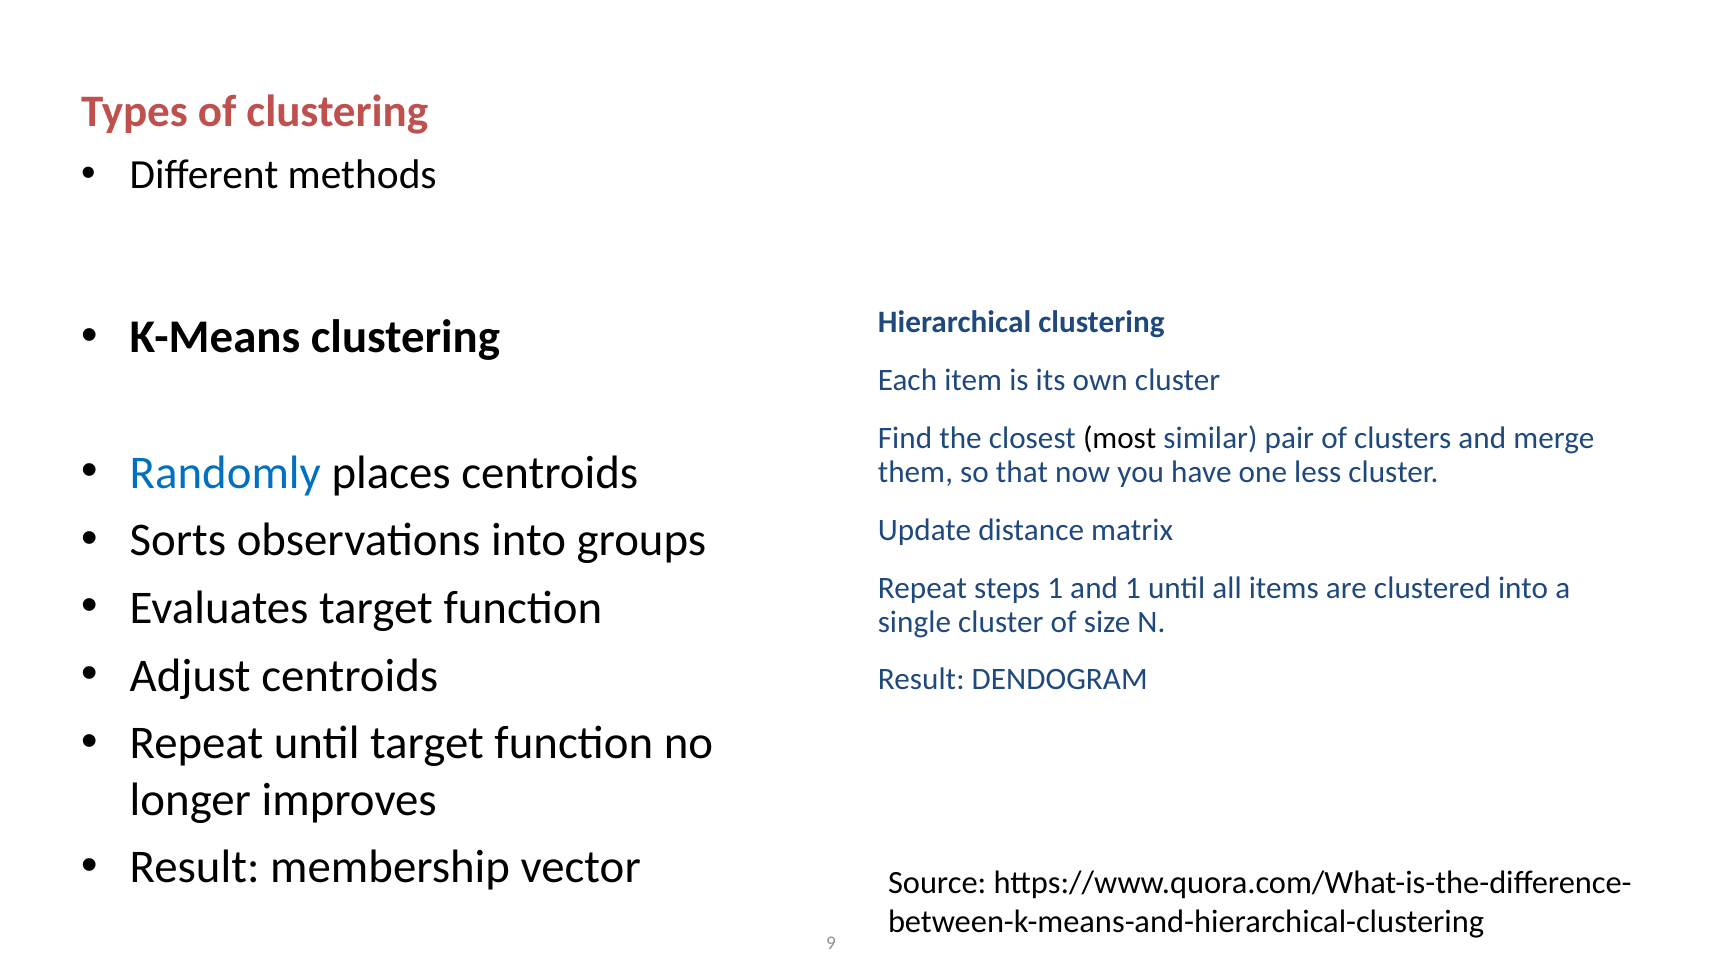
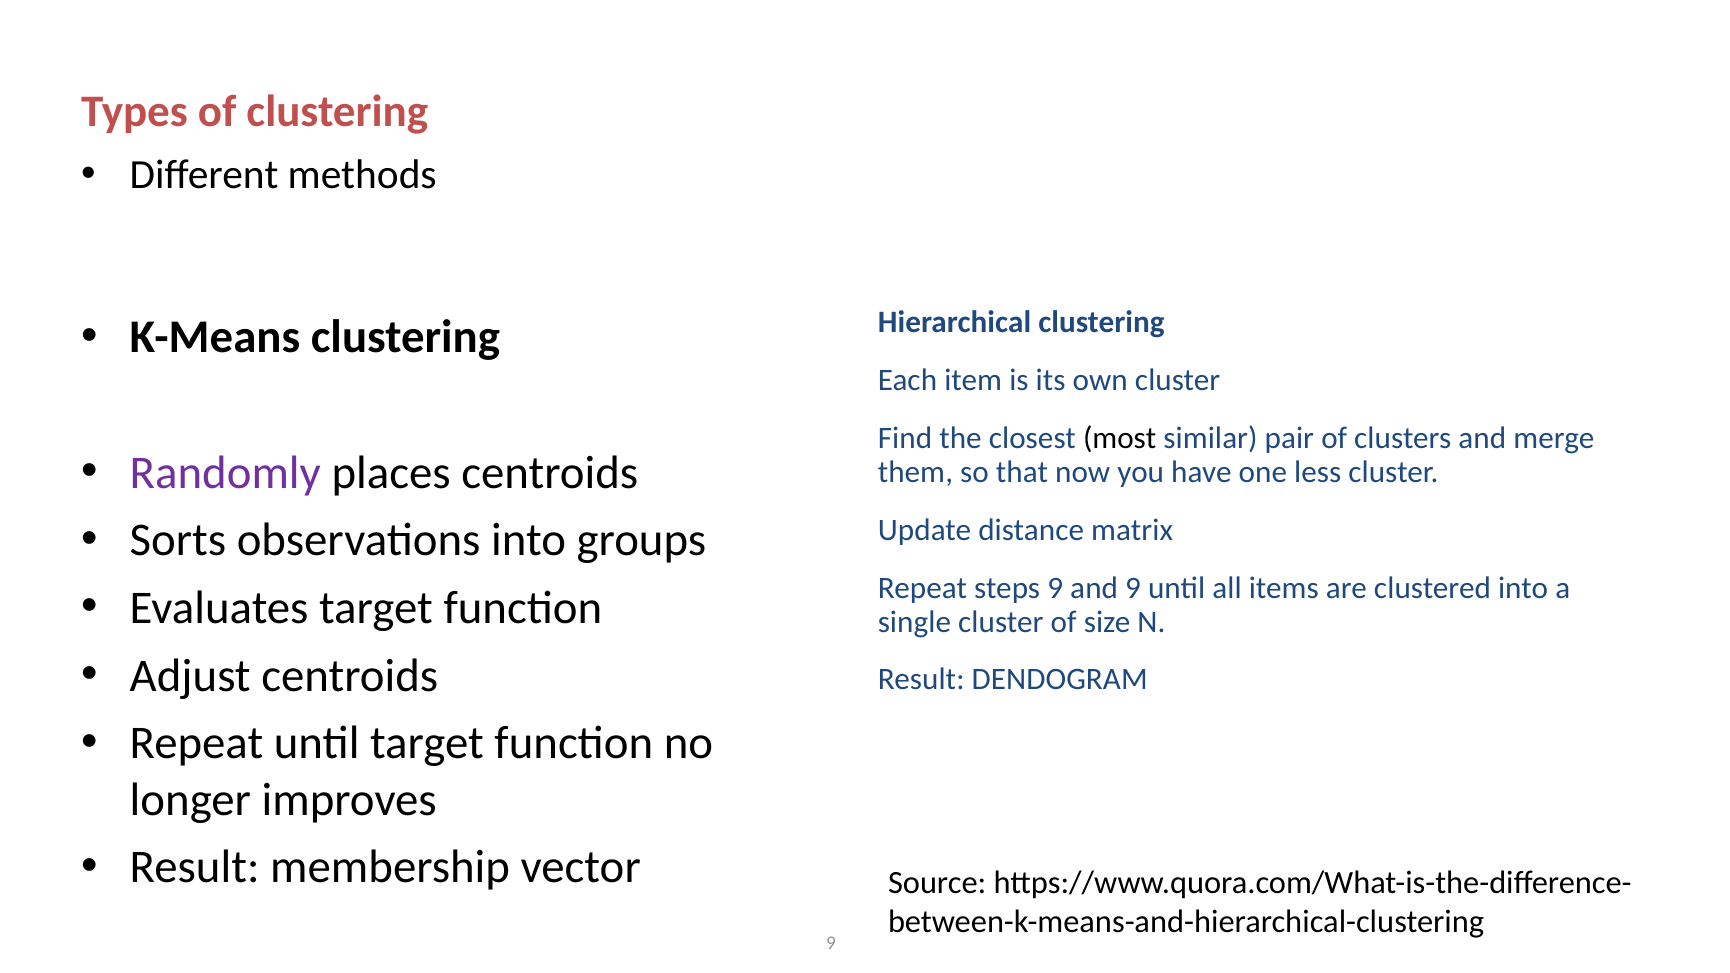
Randomly colour: blue -> purple
steps 1: 1 -> 9
and 1: 1 -> 9
